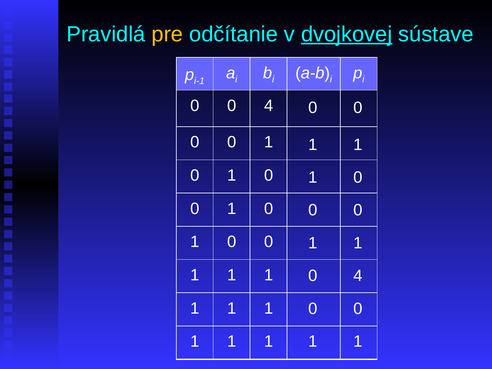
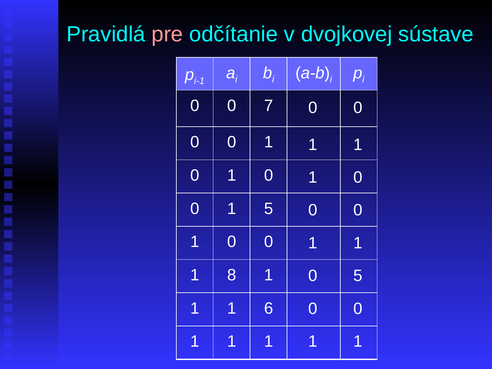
pre colour: yellow -> pink
dvojkovej underline: present -> none
4 at (269, 106): 4 -> 7
0 at (269, 209): 0 -> 5
1 at (232, 275): 1 -> 8
4 at (358, 276): 4 -> 5
1 at (269, 308): 1 -> 6
